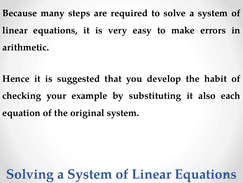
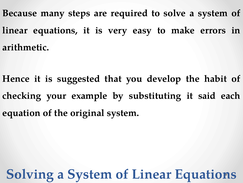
also: also -> said
